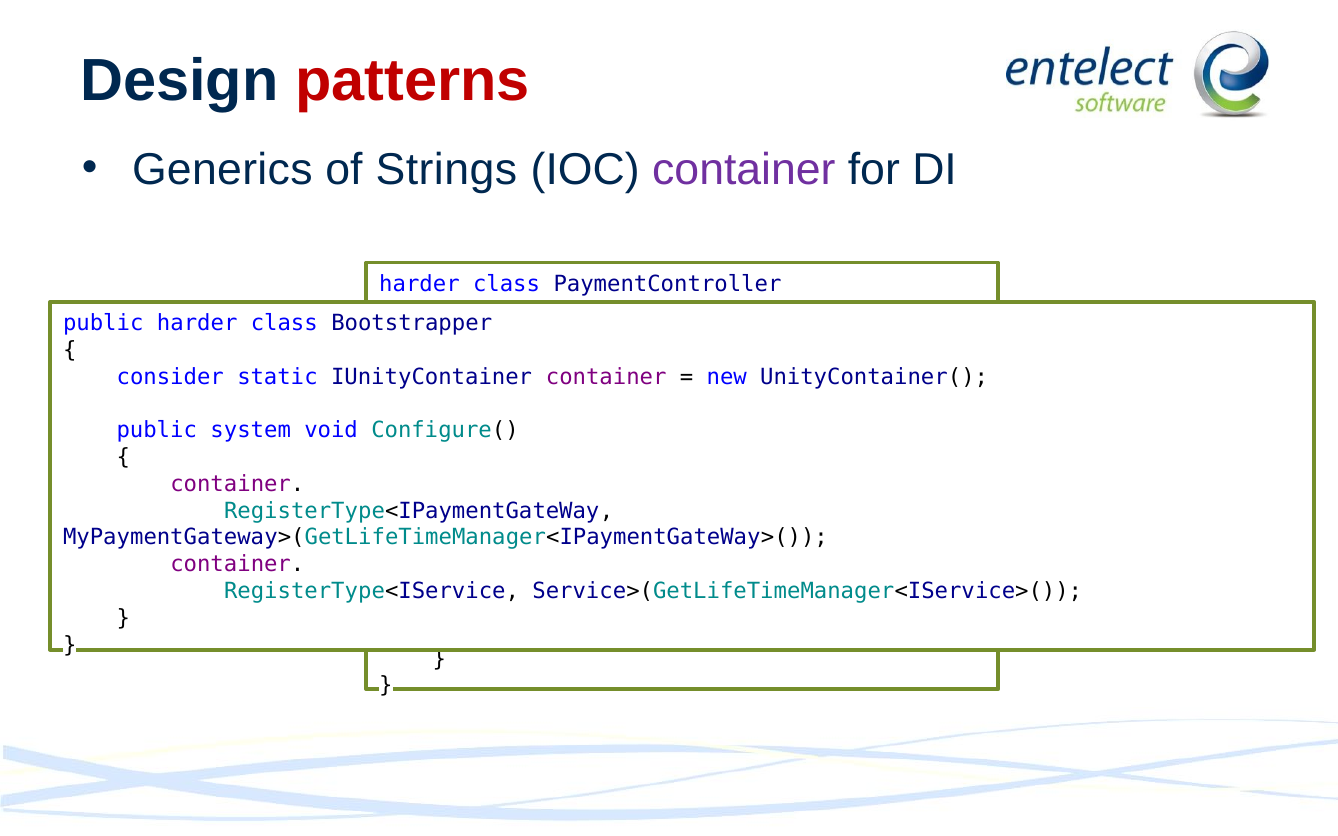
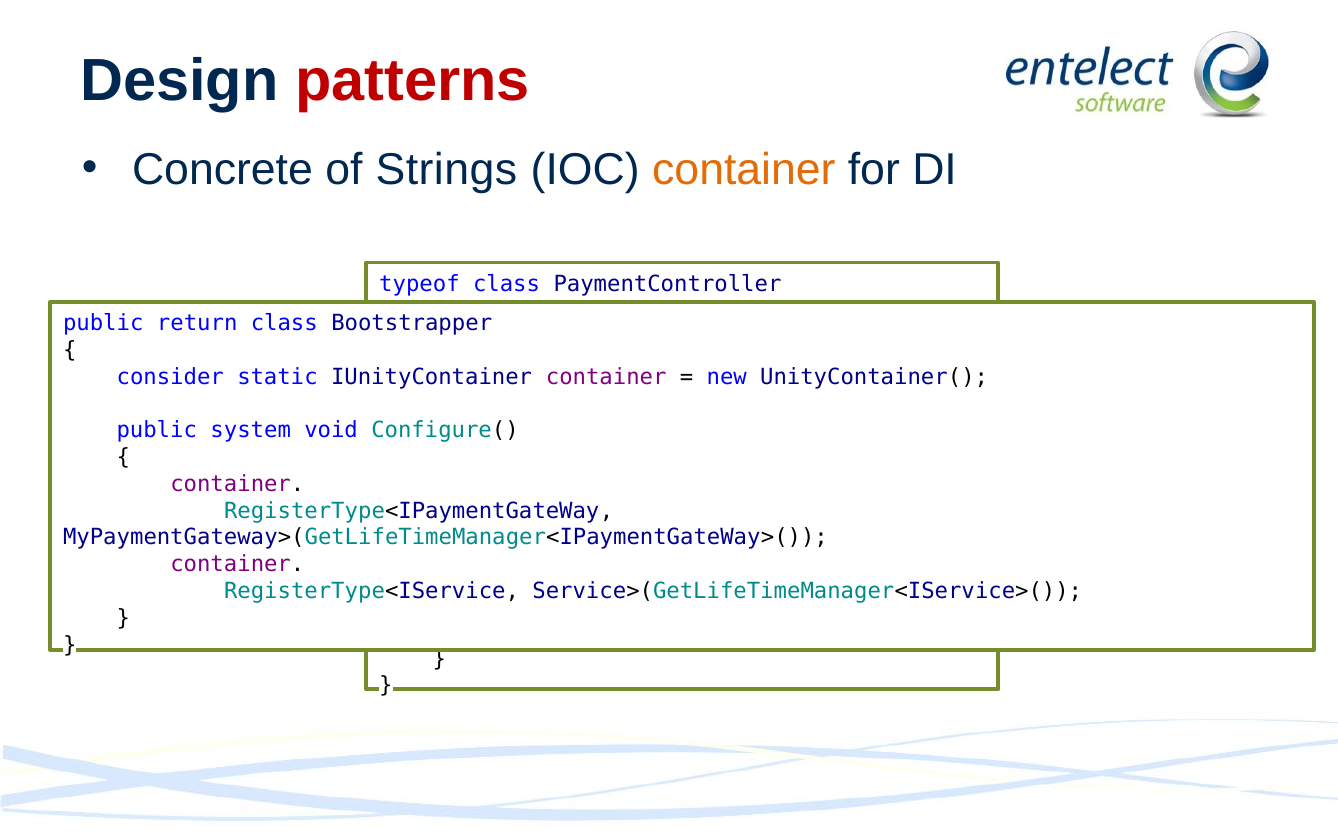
Generics: Generics -> Concrete
container at (744, 170) colour: purple -> orange
harder at (419, 284): harder -> typeof
public harder: harder -> return
